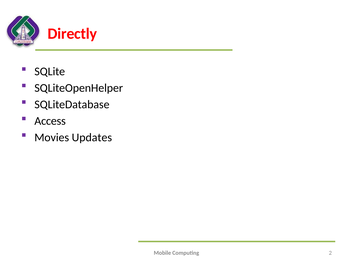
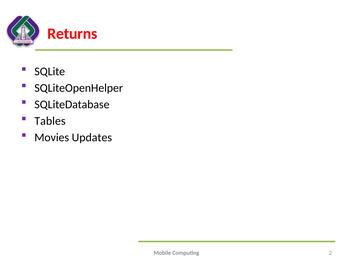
Directly: Directly -> Returns
Access: Access -> Tables
